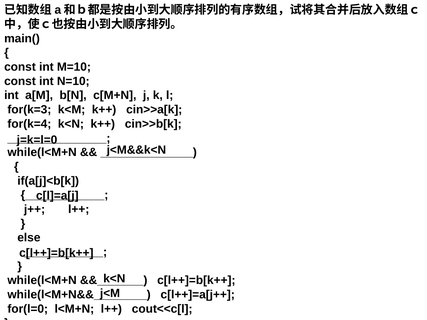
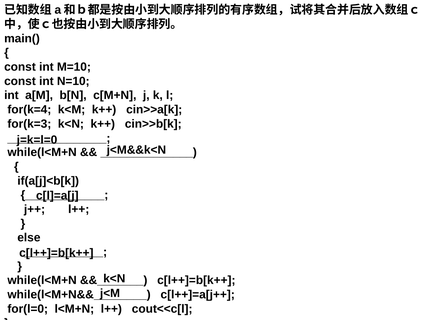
for(k=3: for(k=3 -> for(k=4
for(k=4: for(k=4 -> for(k=3
